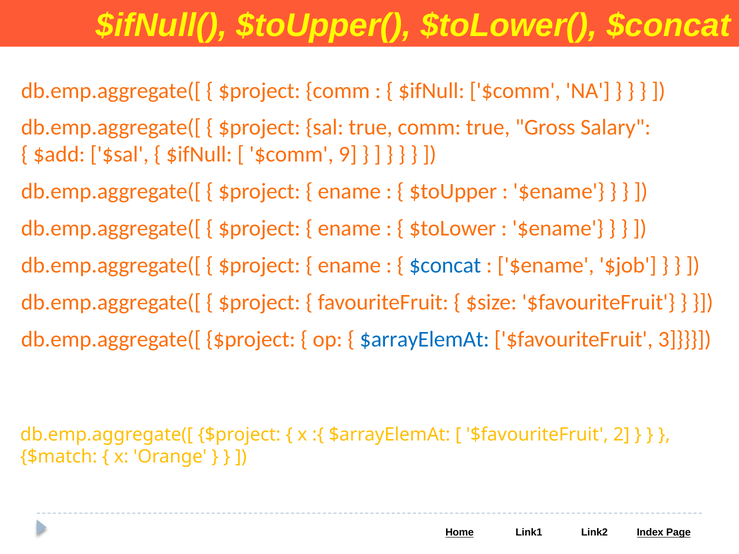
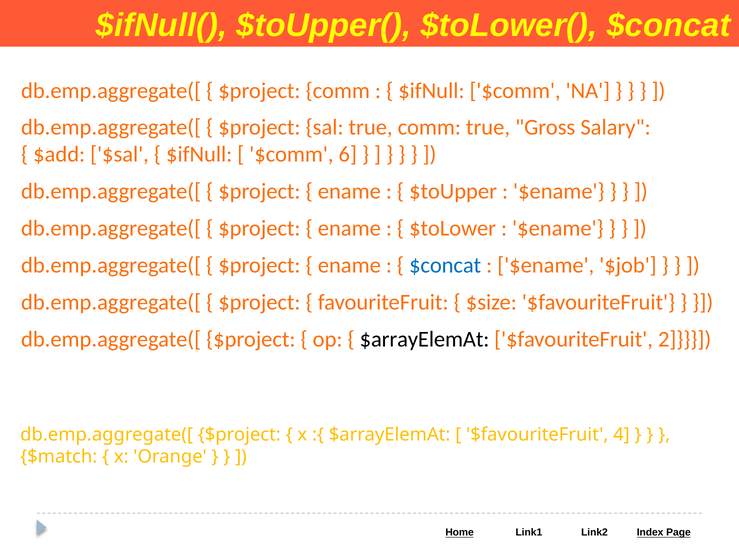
9: 9 -> 6
$arrayElemAt at (425, 339) colour: blue -> black
3: 3 -> 2
2: 2 -> 4
